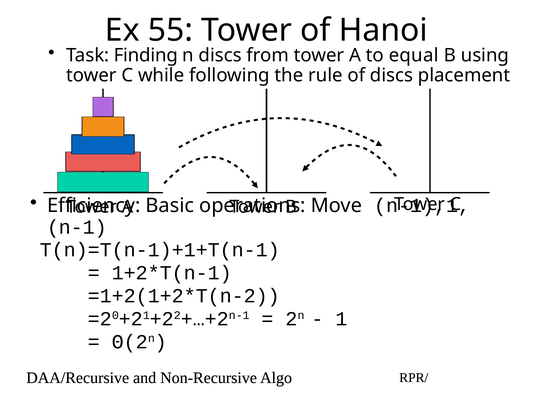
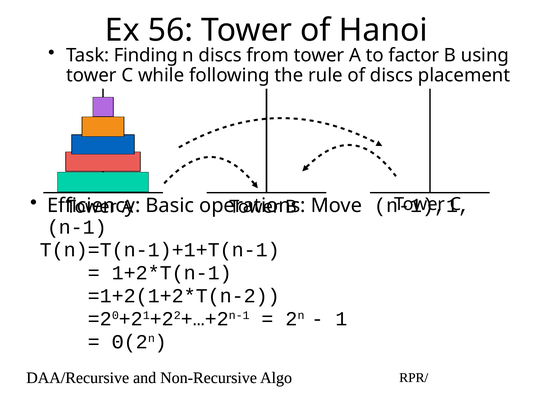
55: 55 -> 56
equal: equal -> factor
